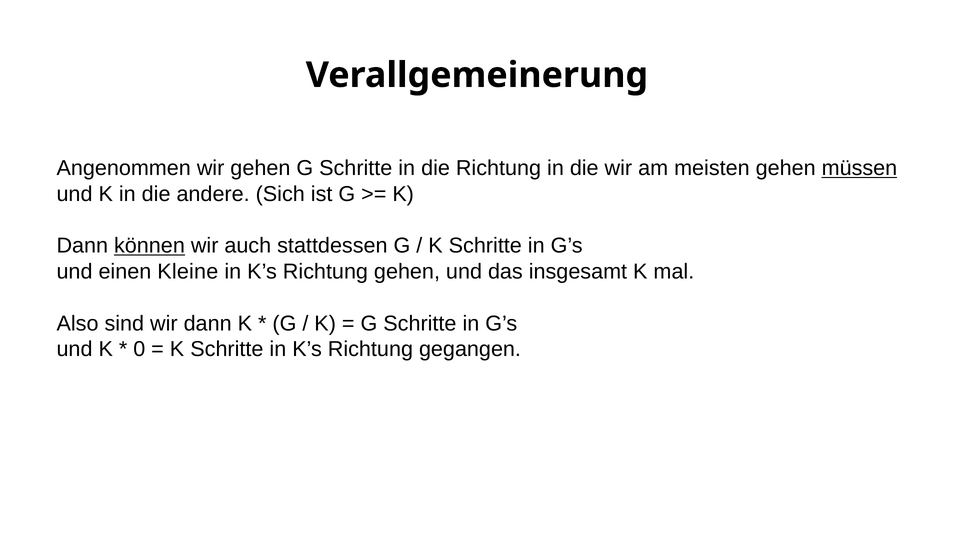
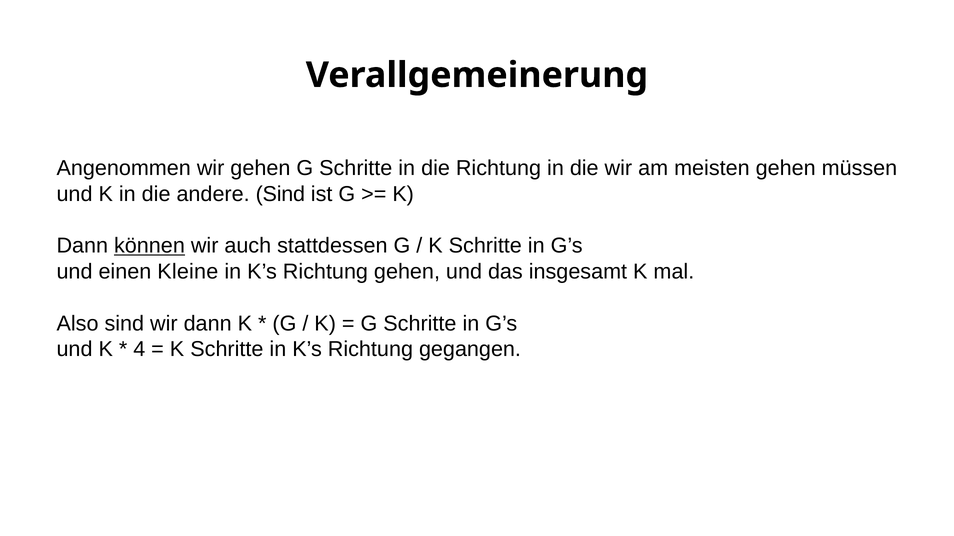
müssen underline: present -> none
andere Sich: Sich -> Sind
0: 0 -> 4
